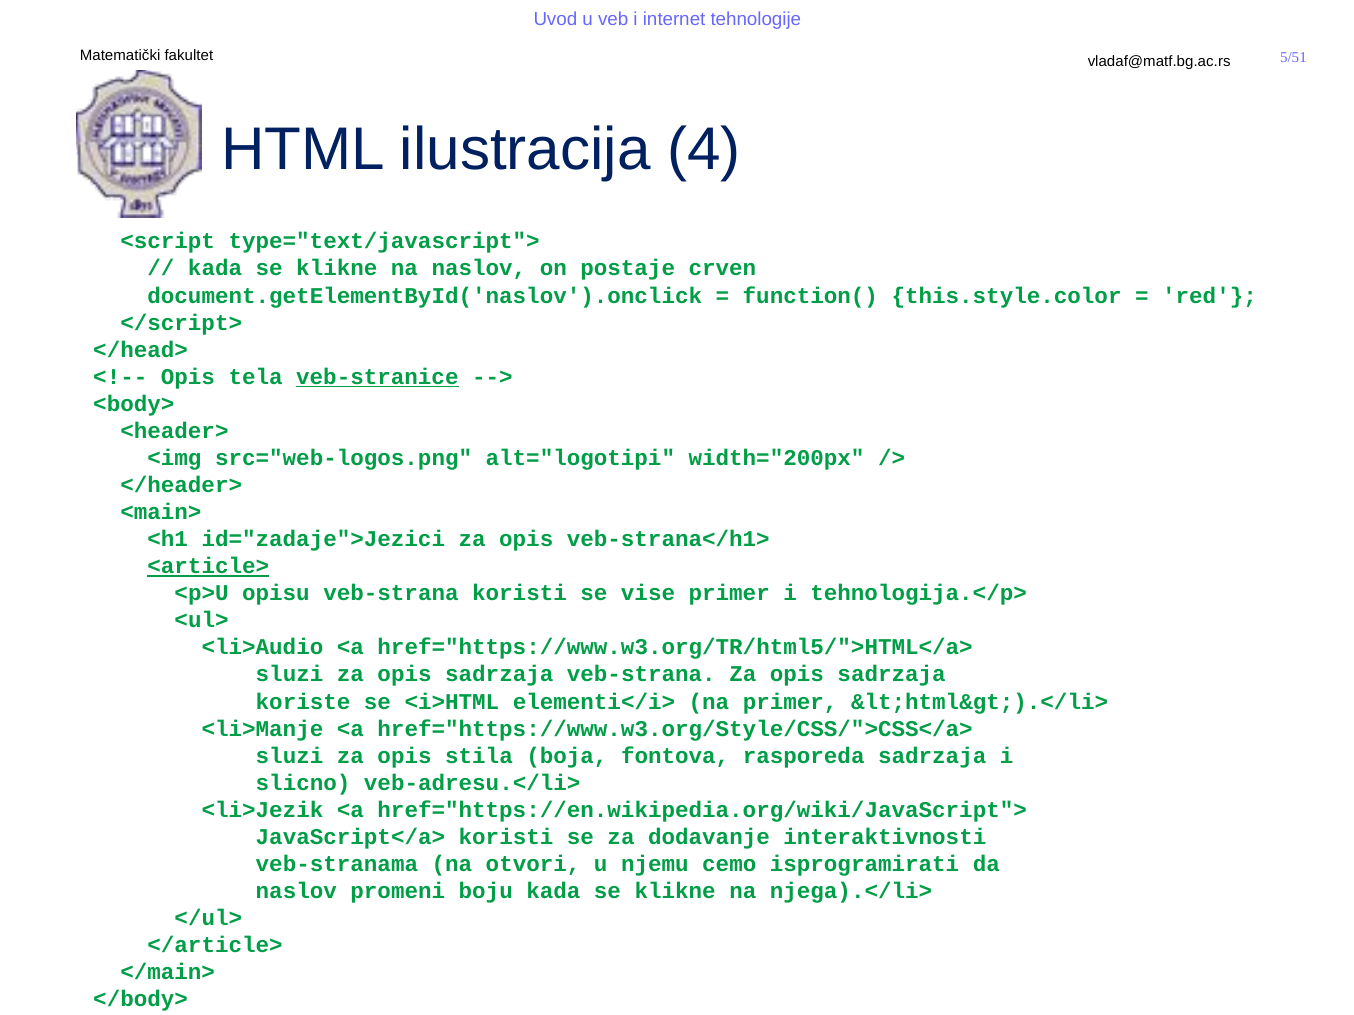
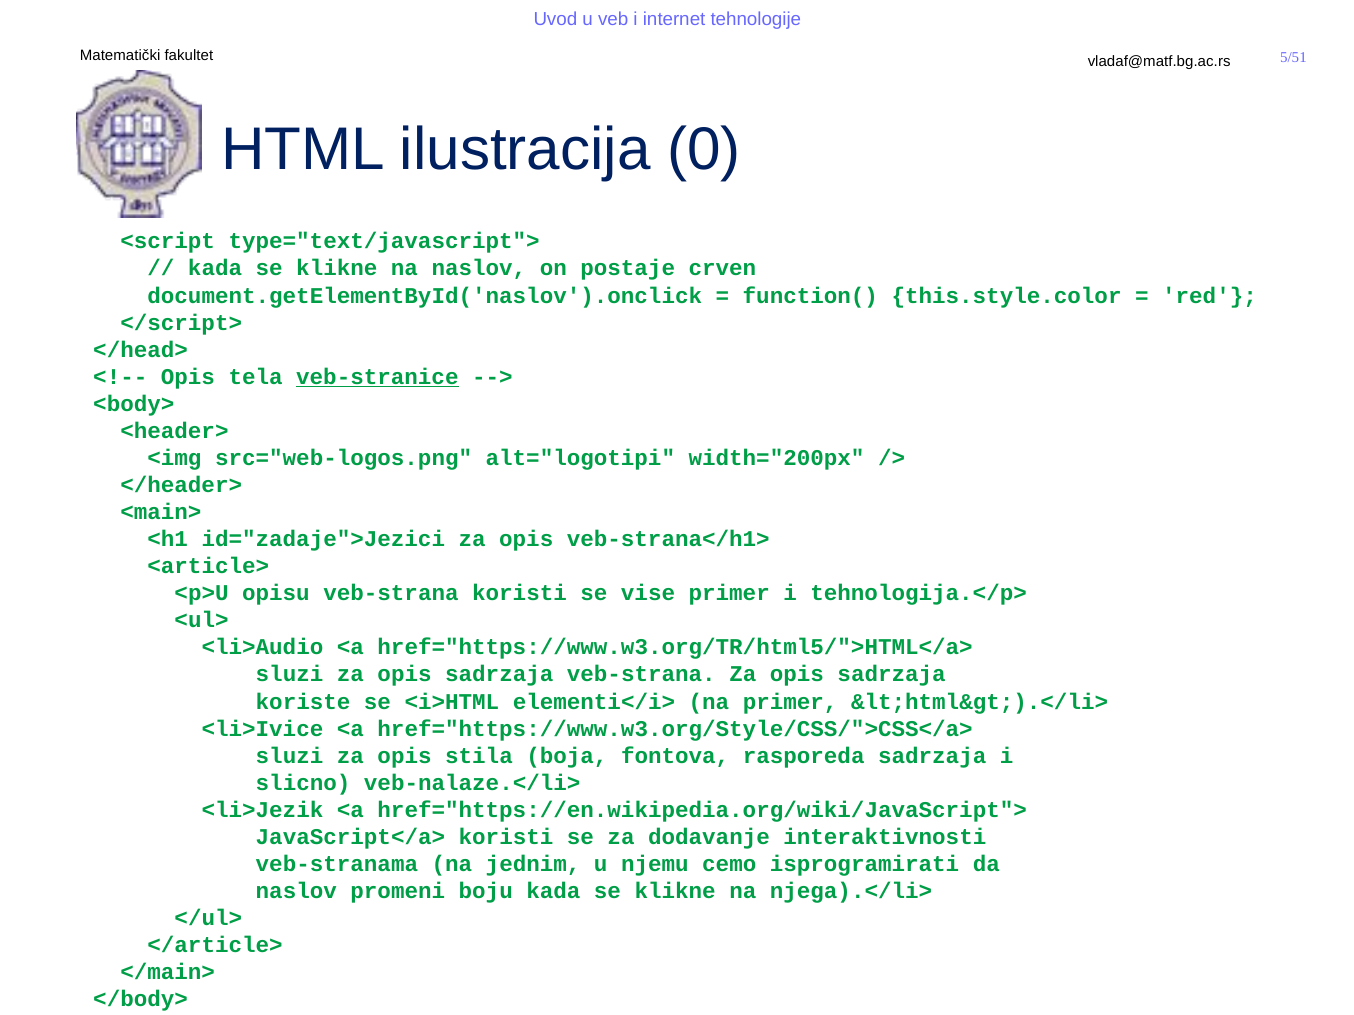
4: 4 -> 0
<article> underline: present -> none
<li>Manje: <li>Manje -> <li>Ivice
veb-adresu.</li>: veb-adresu.</li> -> veb-nalaze.</li>
otvori: otvori -> jednim
